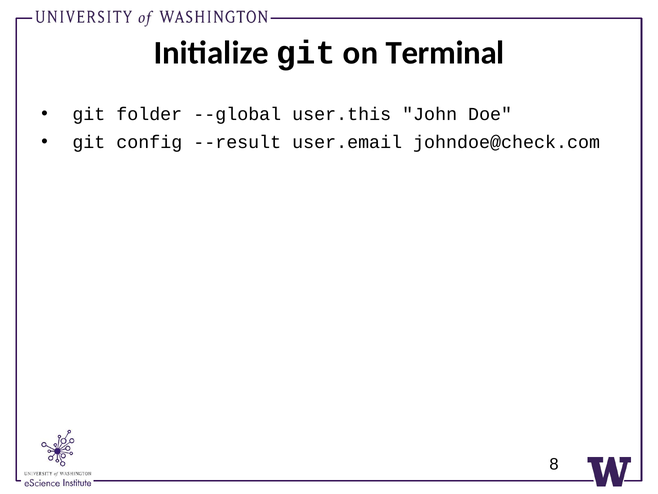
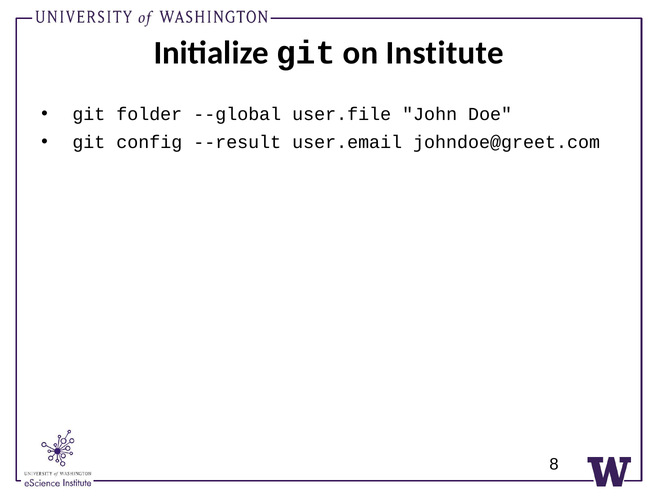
Terminal: Terminal -> Institute
user.this: user.this -> user.file
johndoe@check.com: johndoe@check.com -> johndoe@greet.com
